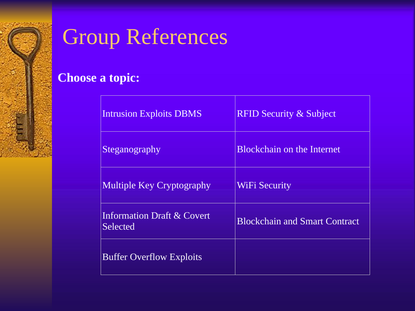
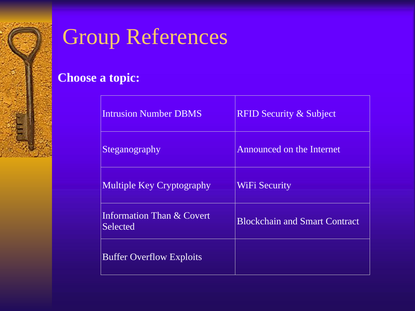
Intrusion Exploits: Exploits -> Number
Steganography Blockchain: Blockchain -> Announced
Draft: Draft -> Than
